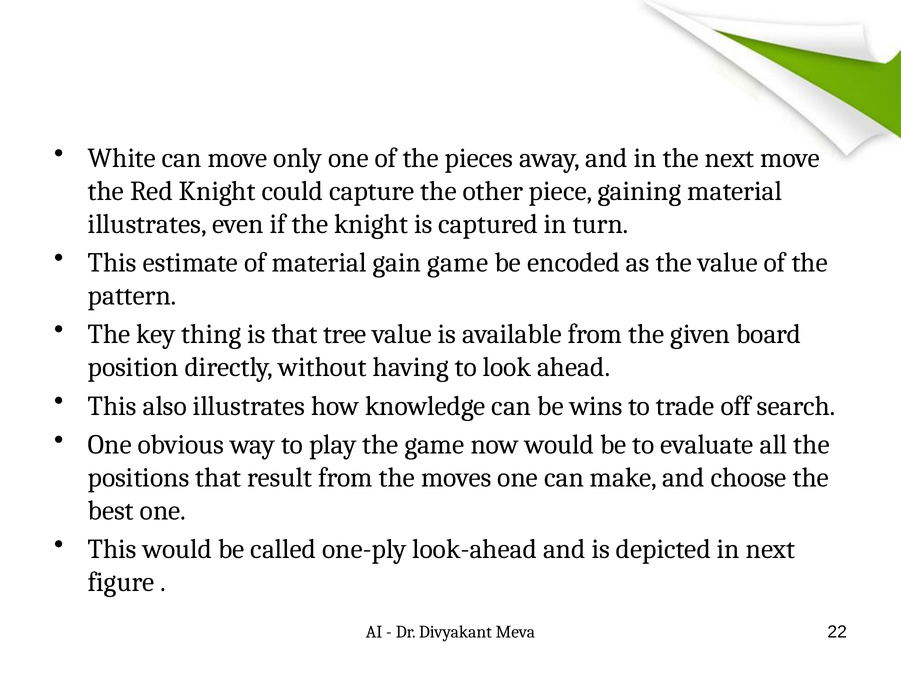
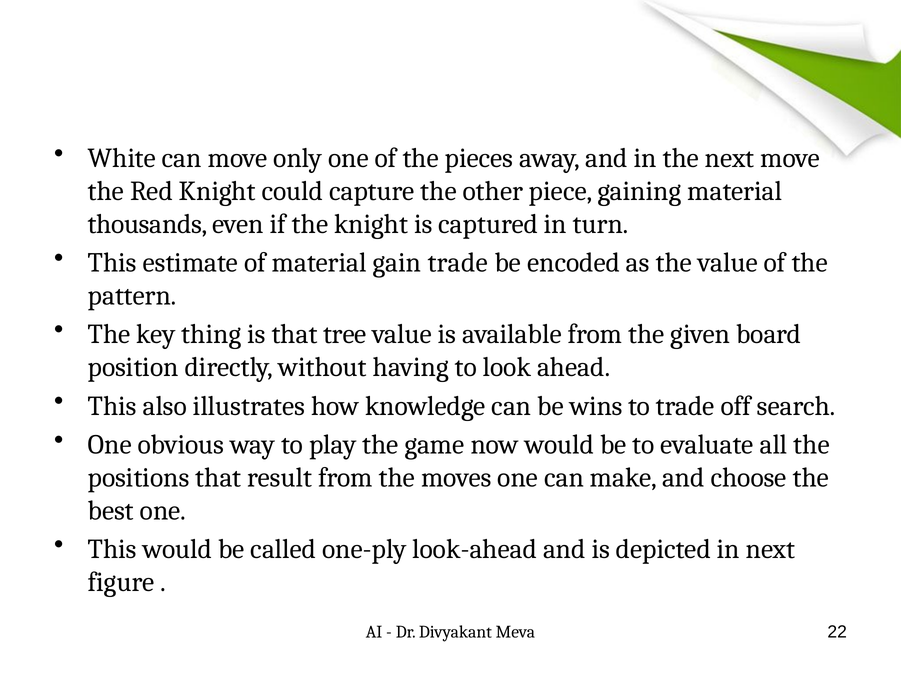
illustrates at (147, 224): illustrates -> thousands
gain game: game -> trade
